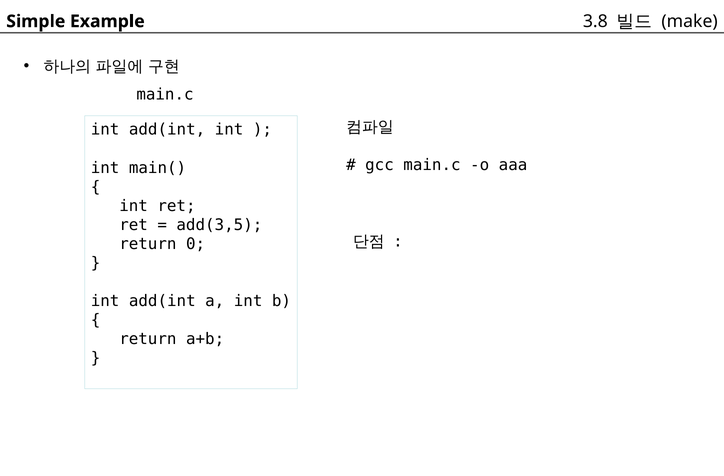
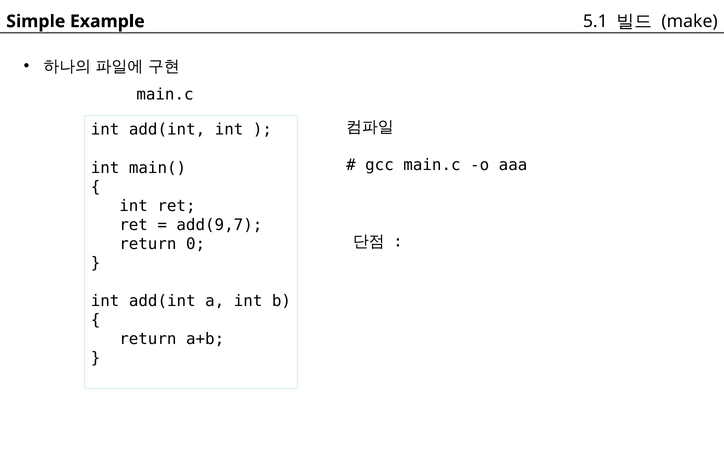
3.8: 3.8 -> 5.1
add(3,5: add(3,5 -> add(9,7
